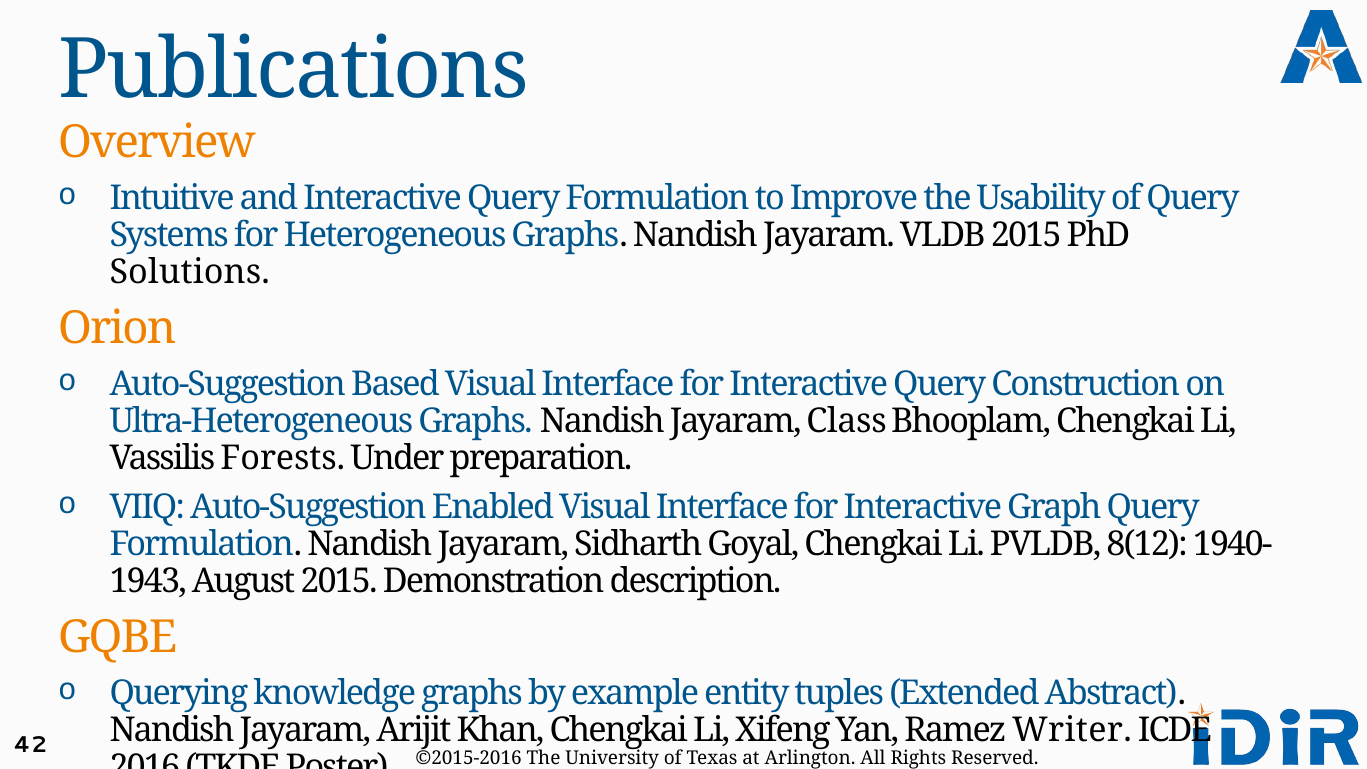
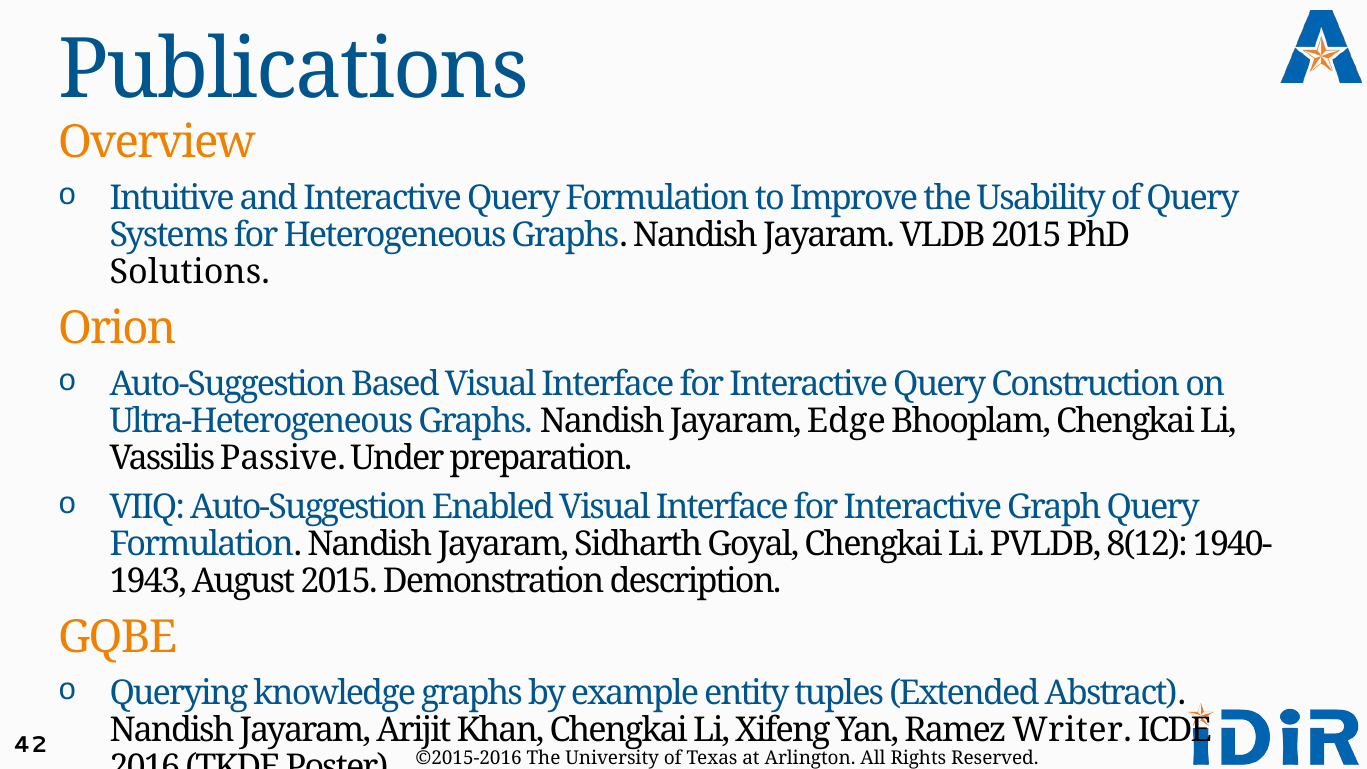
Class: Class -> Edge
Forests: Forests -> Passive
